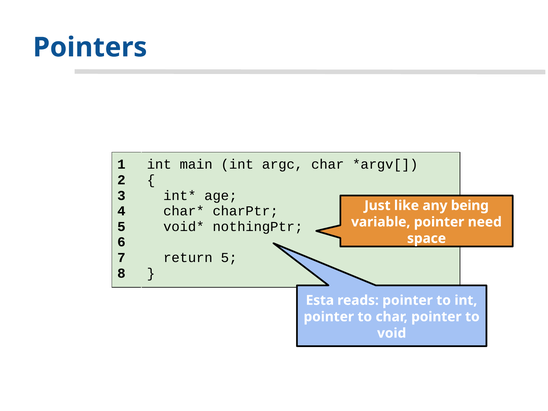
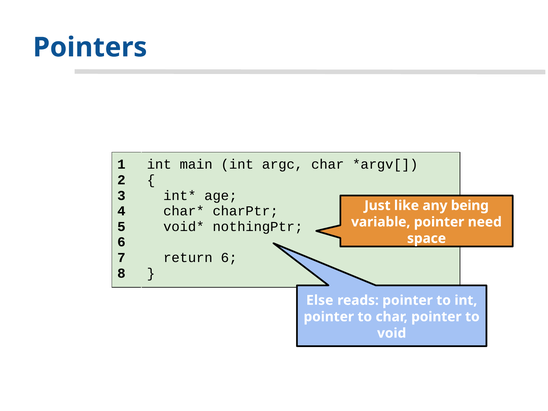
return 5: 5 -> 6
Esta: Esta -> Else
